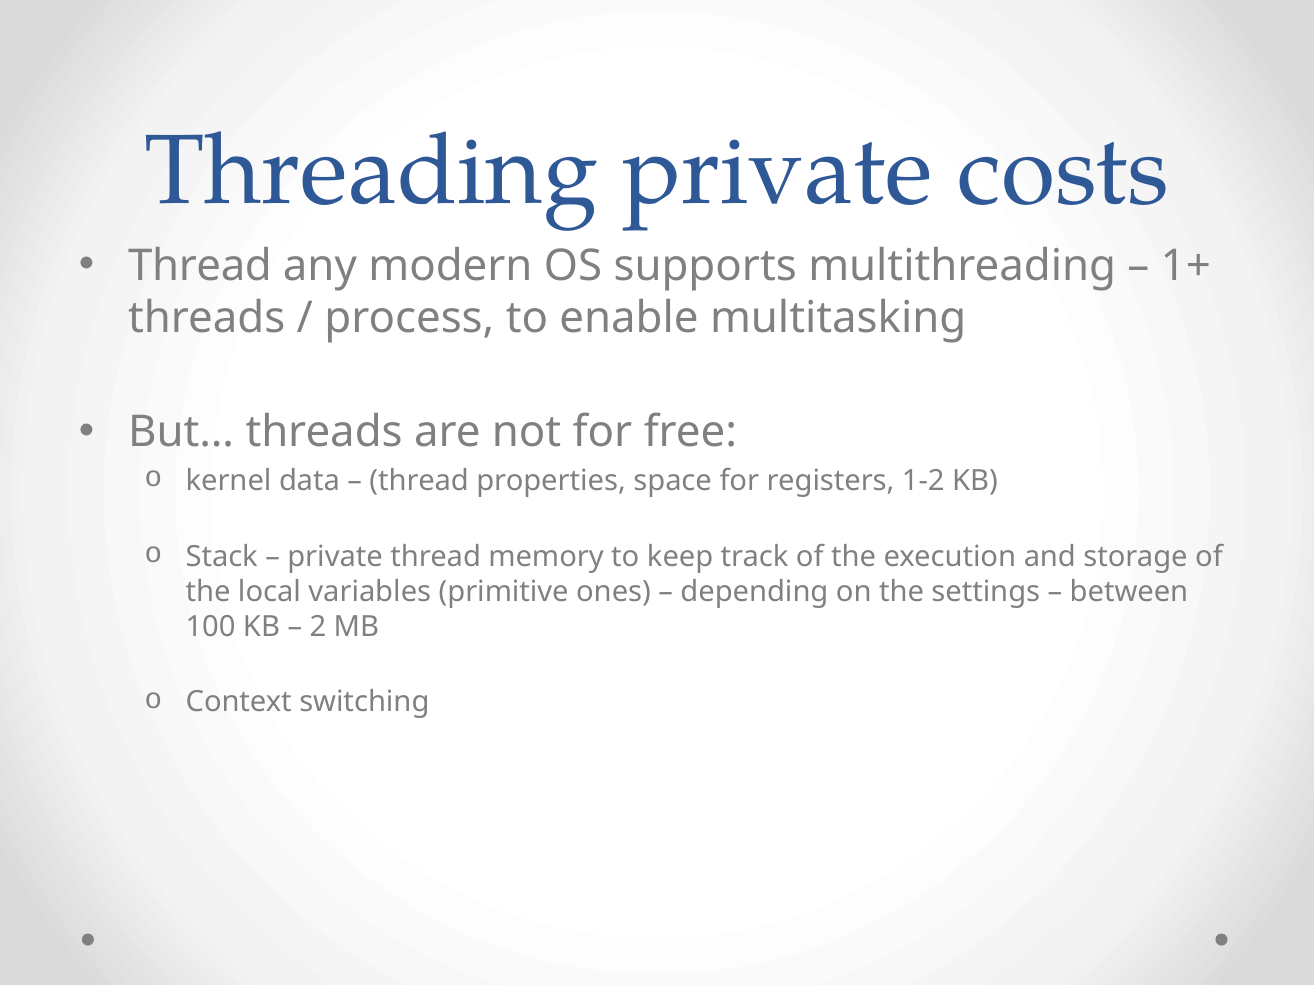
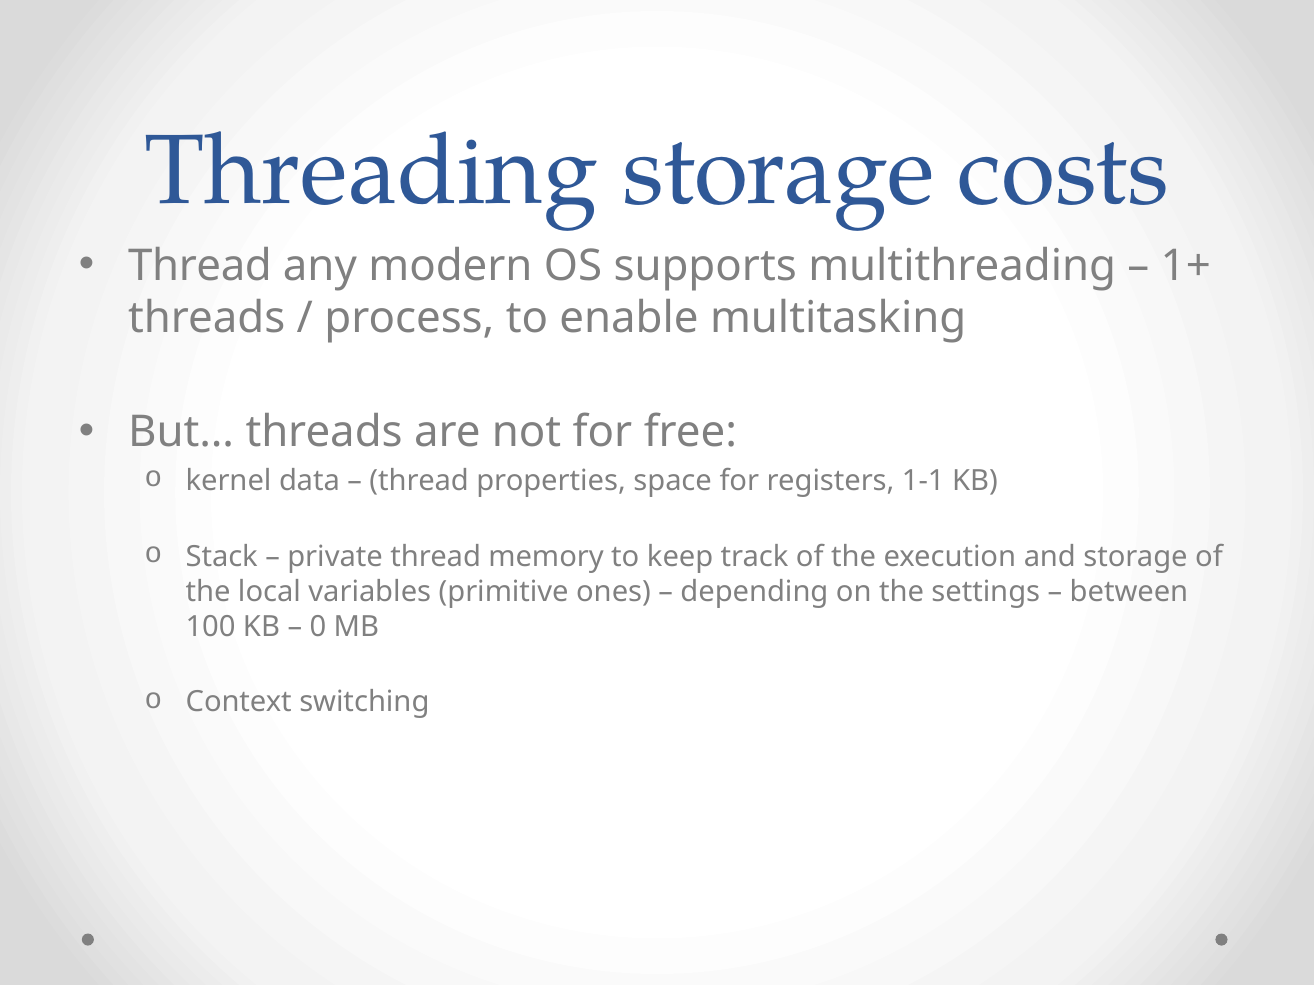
Threading private: private -> storage
1-2: 1-2 -> 1-1
2: 2 -> 0
